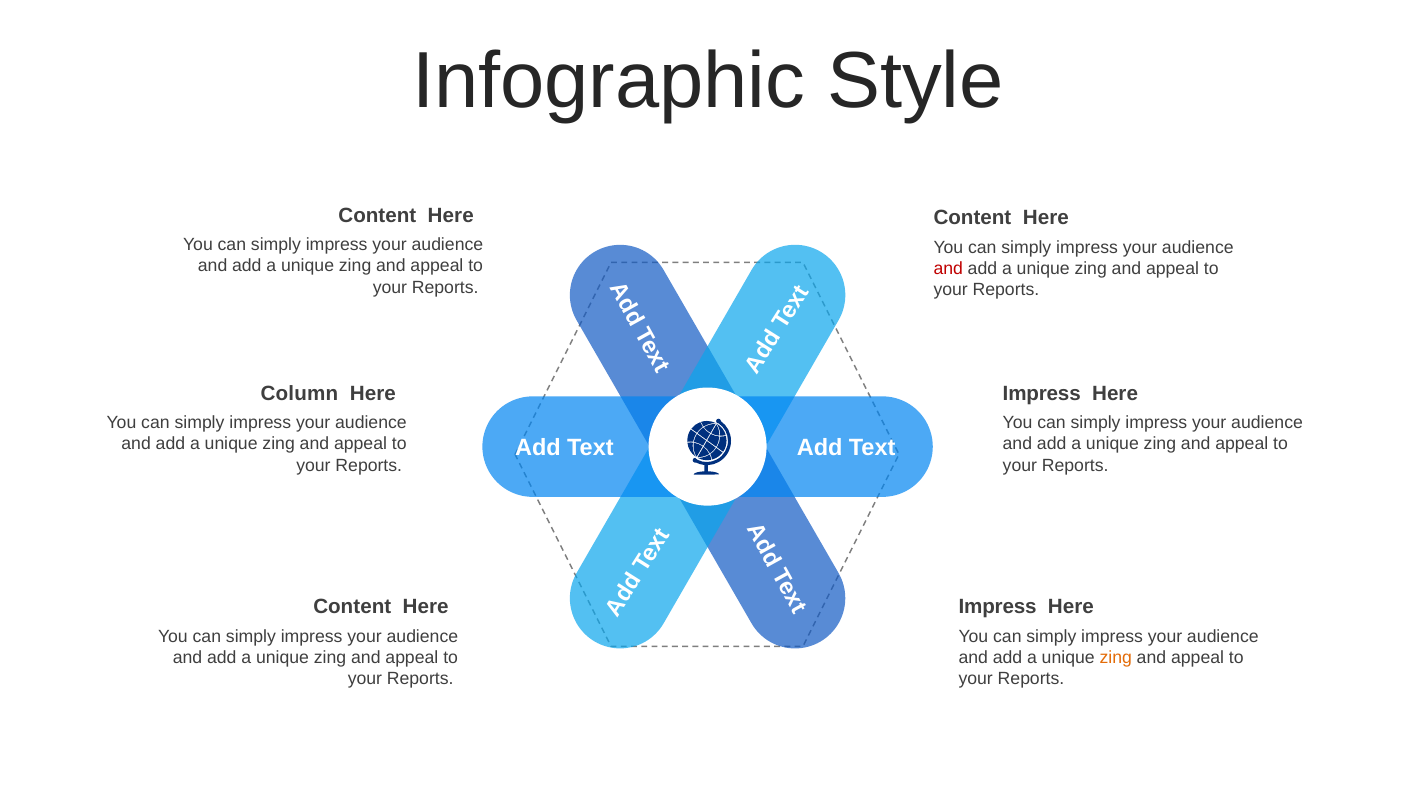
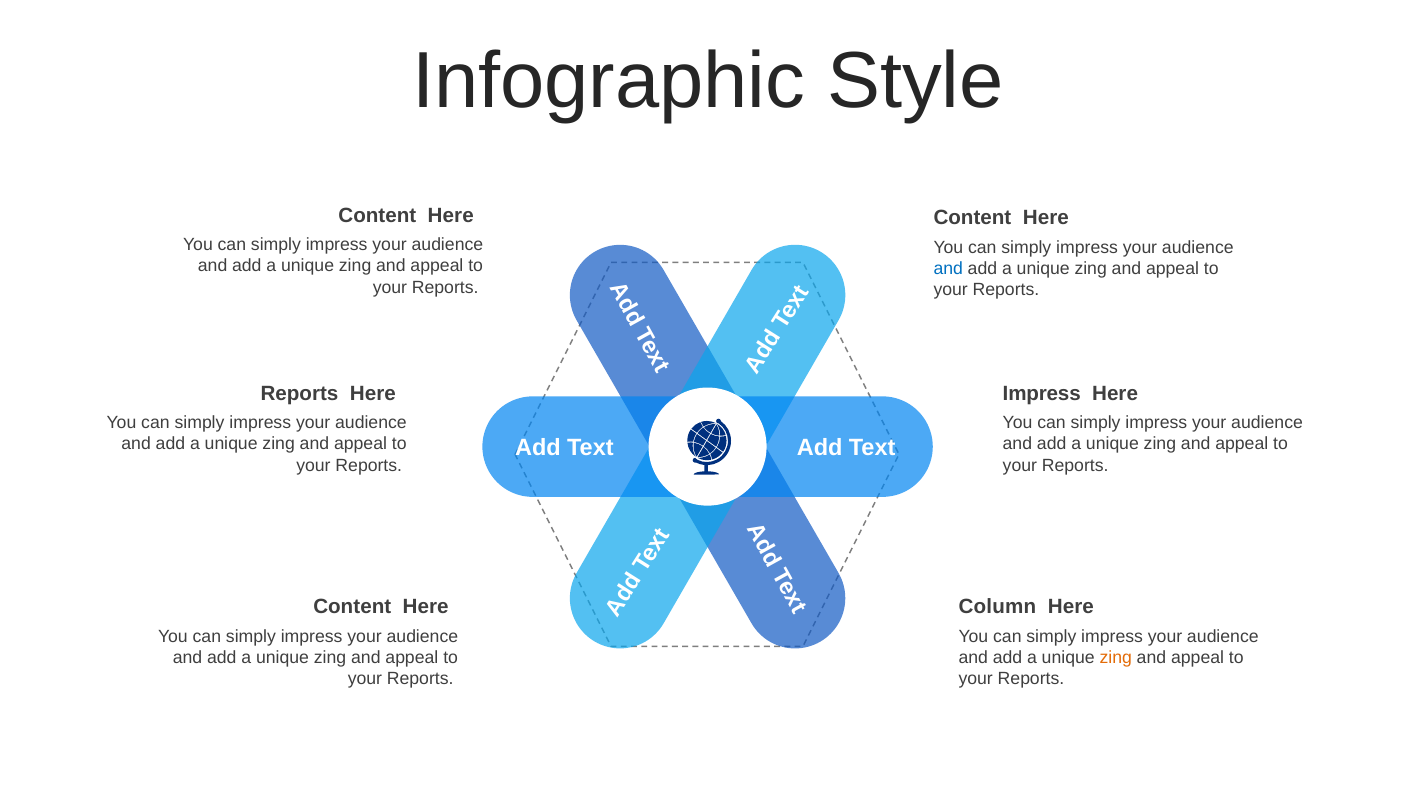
and at (948, 269) colour: red -> blue
Column at (299, 393): Column -> Reports
Impress at (998, 607): Impress -> Column
